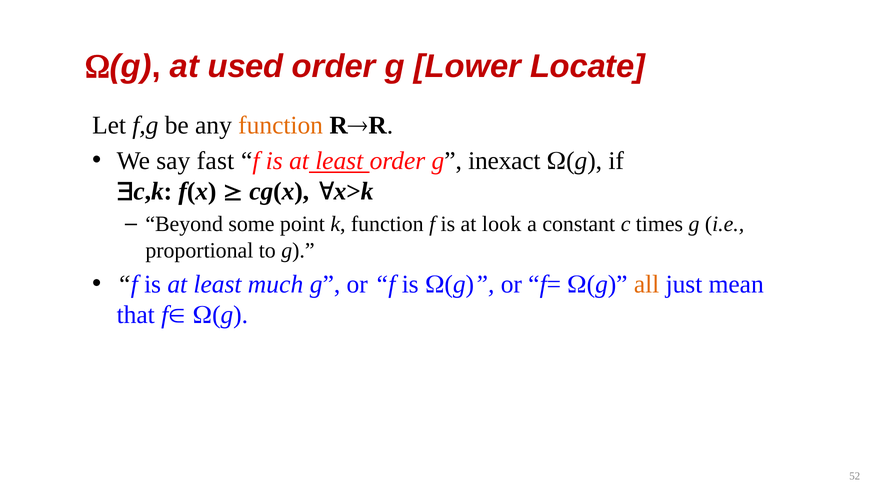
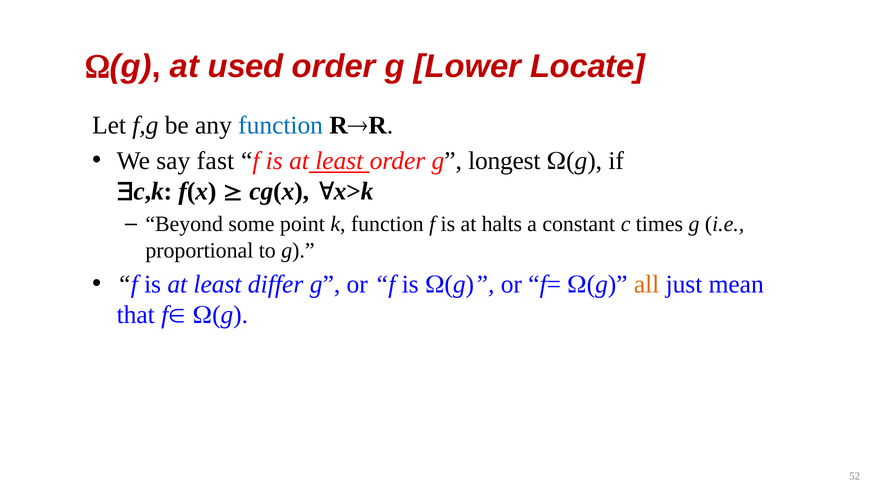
function at (281, 125) colour: orange -> blue
inexact: inexact -> longest
look: look -> halts
much: much -> differ
